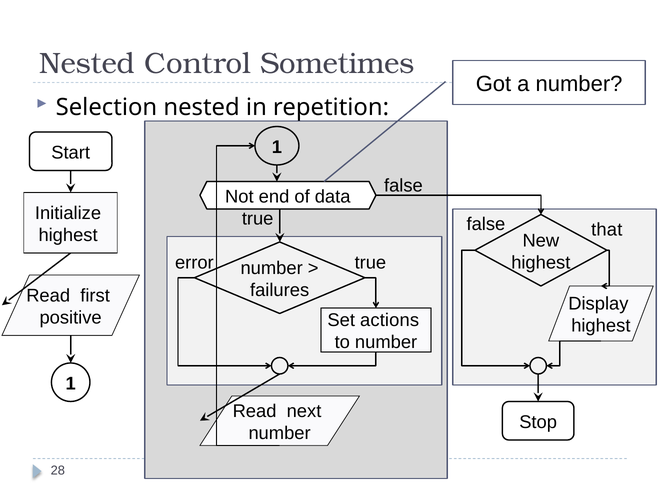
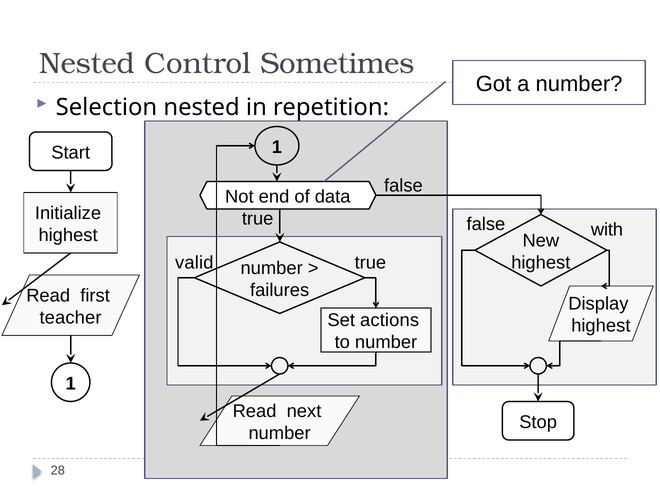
that: that -> with
error: error -> valid
positive: positive -> teacher
